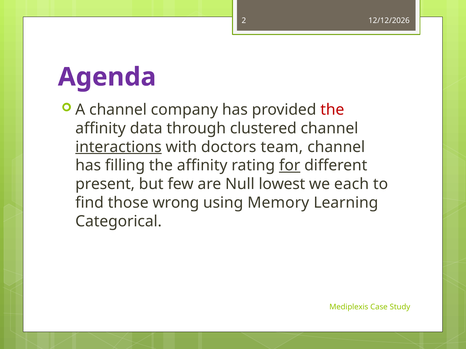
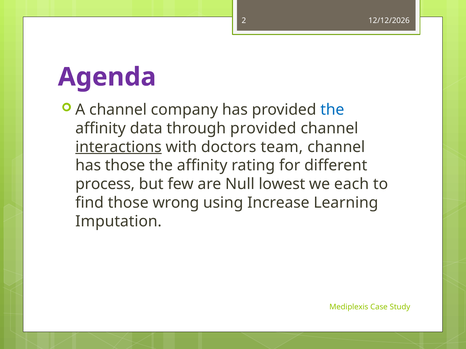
the at (332, 110) colour: red -> blue
through clustered: clustered -> provided
has filling: filling -> those
for underline: present -> none
present: present -> process
Memory: Memory -> Increase
Categorical: Categorical -> Imputation
